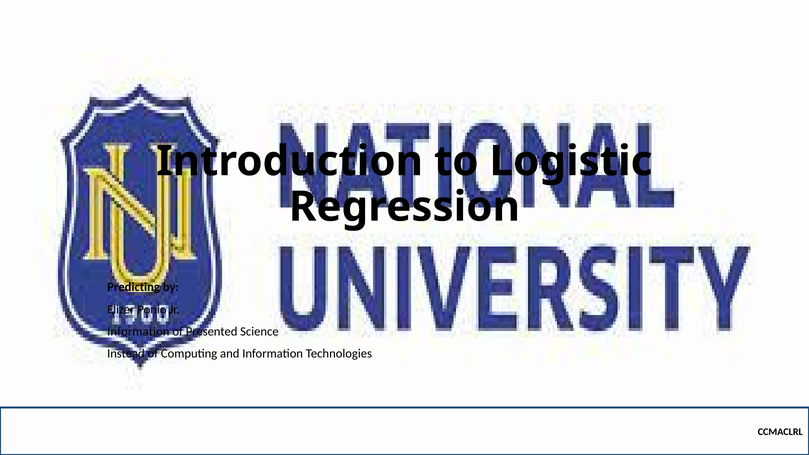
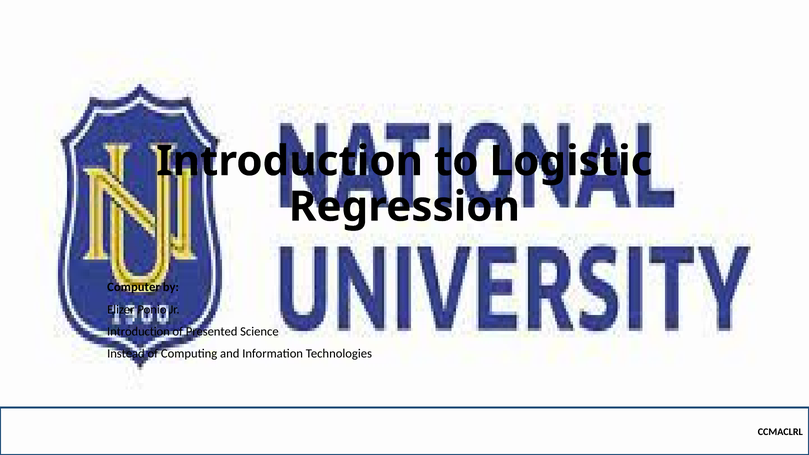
Predicting: Predicting -> Computer
Information at (138, 332): Information -> Introduction
